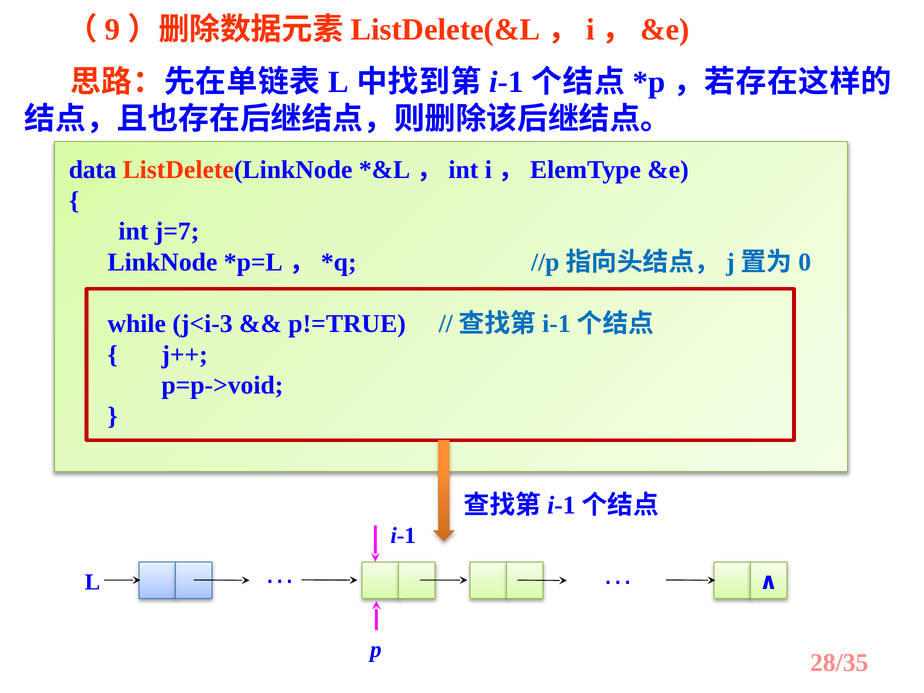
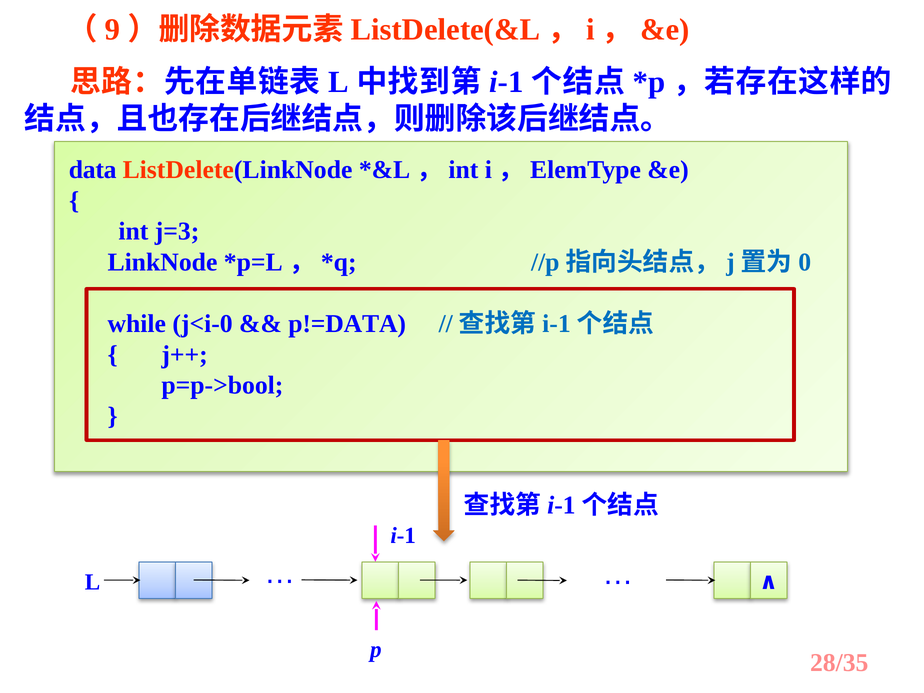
j=7: j=7 -> j=3
j<i-3: j<i-3 -> j<i-0
p!=TRUE: p!=TRUE -> p!=DATA
p=p->void: p=p->void -> p=p->bool
